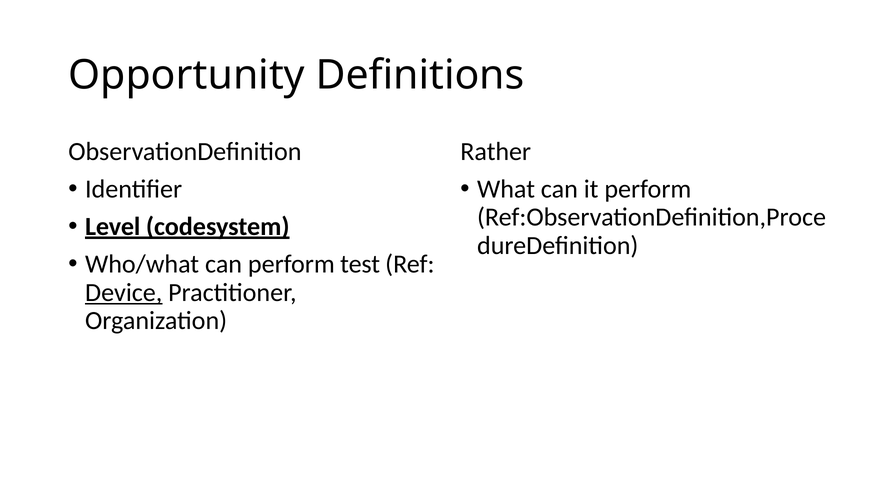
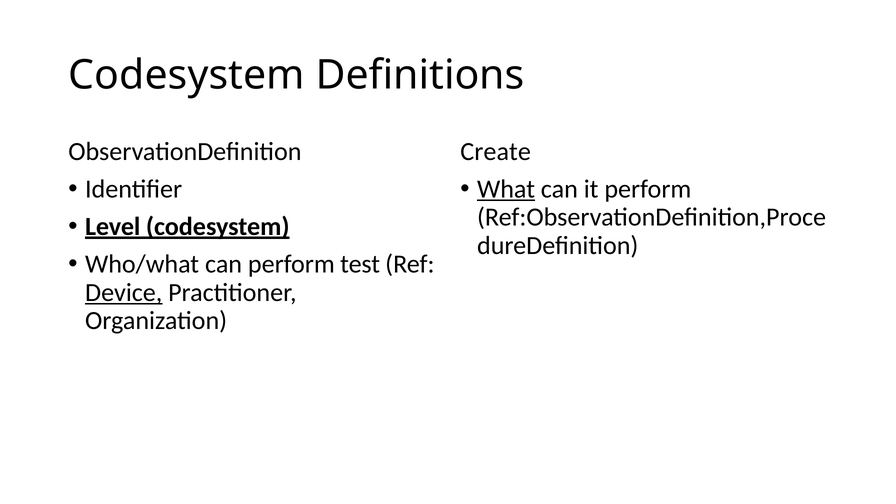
Opportunity at (187, 75): Opportunity -> Codesystem
Rather: Rather -> Create
What underline: none -> present
